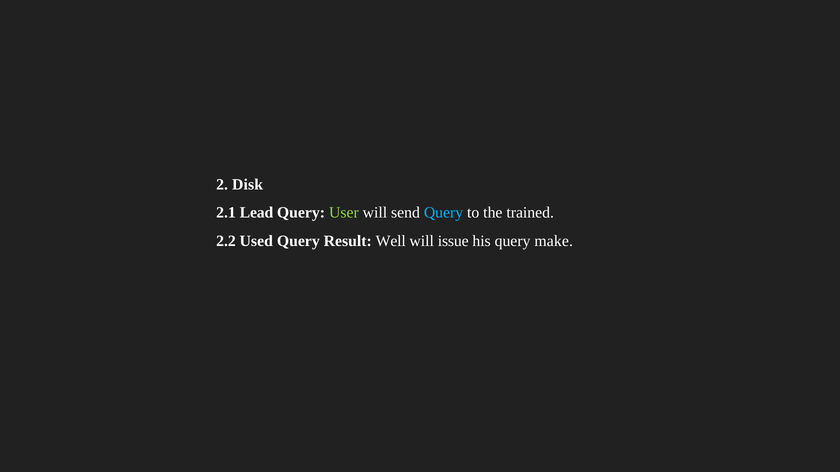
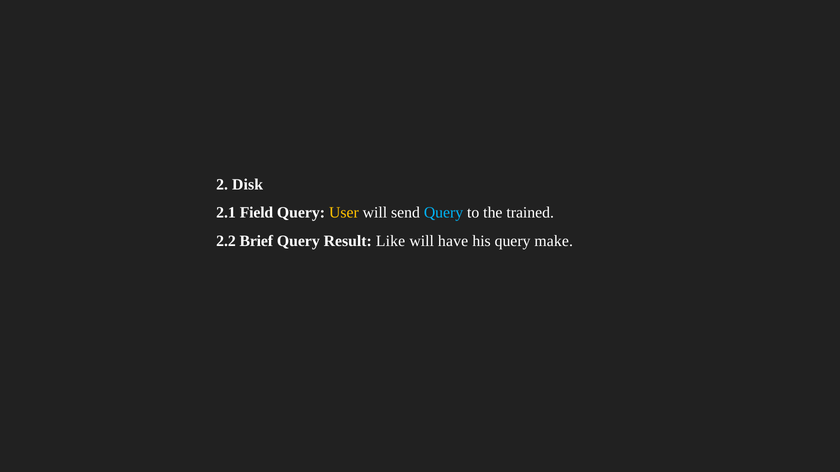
Lead: Lead -> Field
User colour: light green -> yellow
Used: Used -> Brief
Well: Well -> Like
issue: issue -> have
